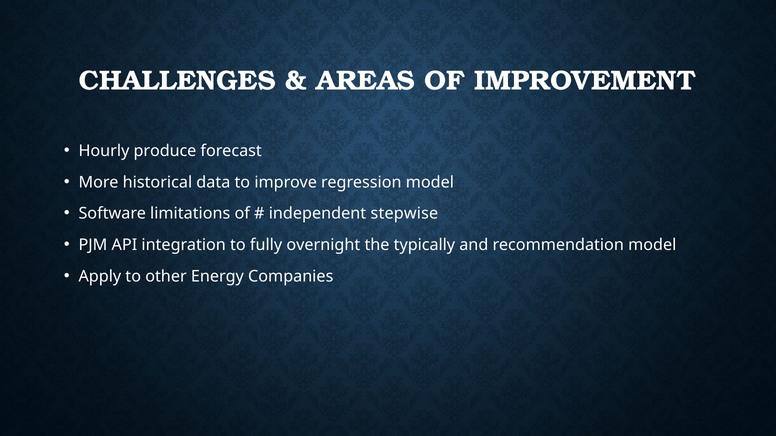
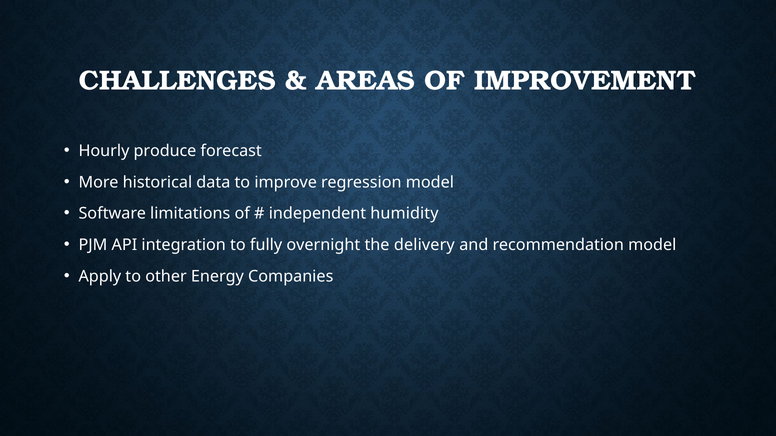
stepwise: stepwise -> humidity
typically: typically -> delivery
